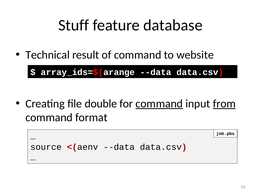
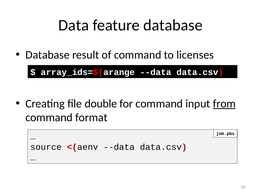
Stuff: Stuff -> Data
Technical at (48, 55): Technical -> Database
website: website -> licenses
command at (159, 103) underline: present -> none
